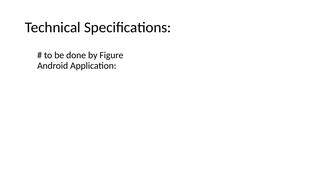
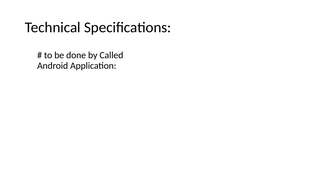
Figure: Figure -> Called
